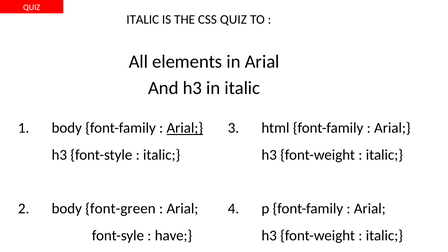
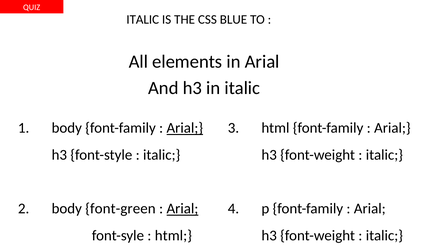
CSS QUIZ: QUIZ -> BLUE
Arial at (182, 209) underline: none -> present
have at (173, 236): have -> html
